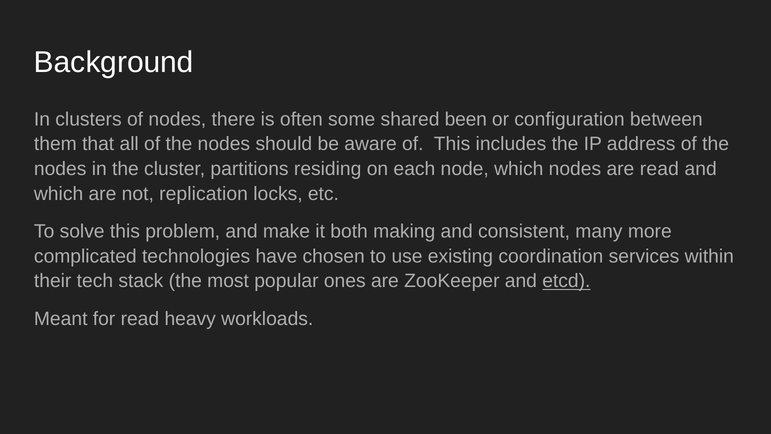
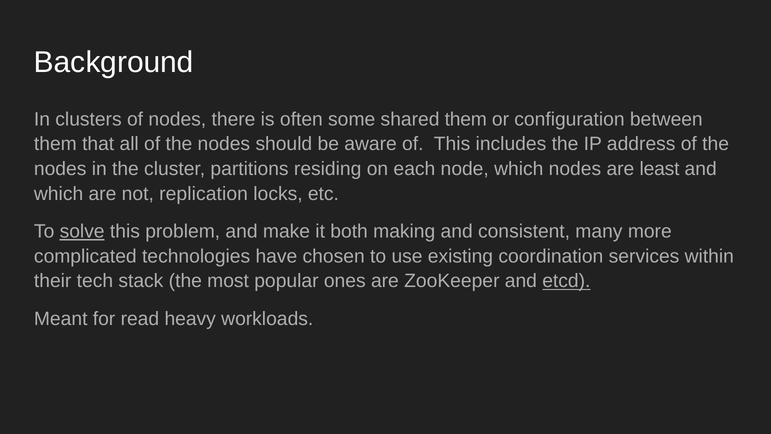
shared been: been -> them
are read: read -> least
solve underline: none -> present
